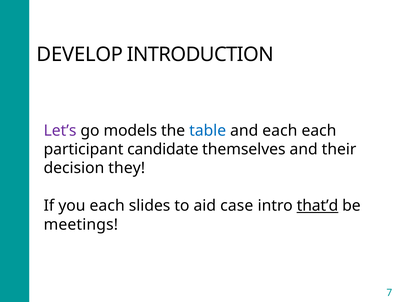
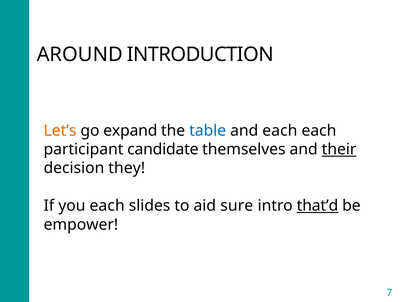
DEVELOP: DEVELOP -> AROUND
Let’s colour: purple -> orange
models: models -> expand
their underline: none -> present
case: case -> sure
meetings: meetings -> empower
